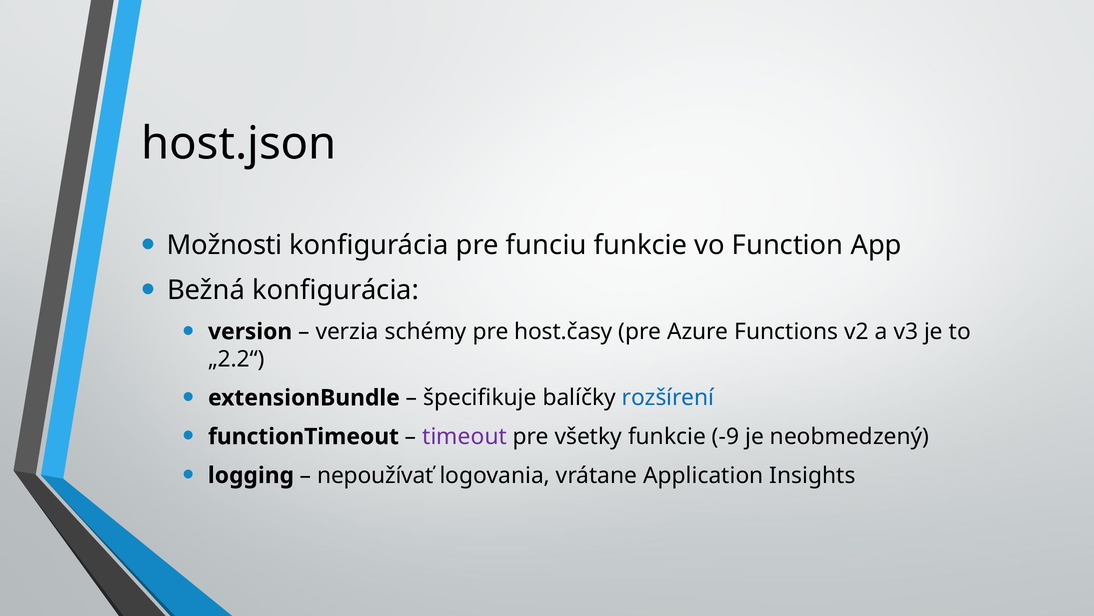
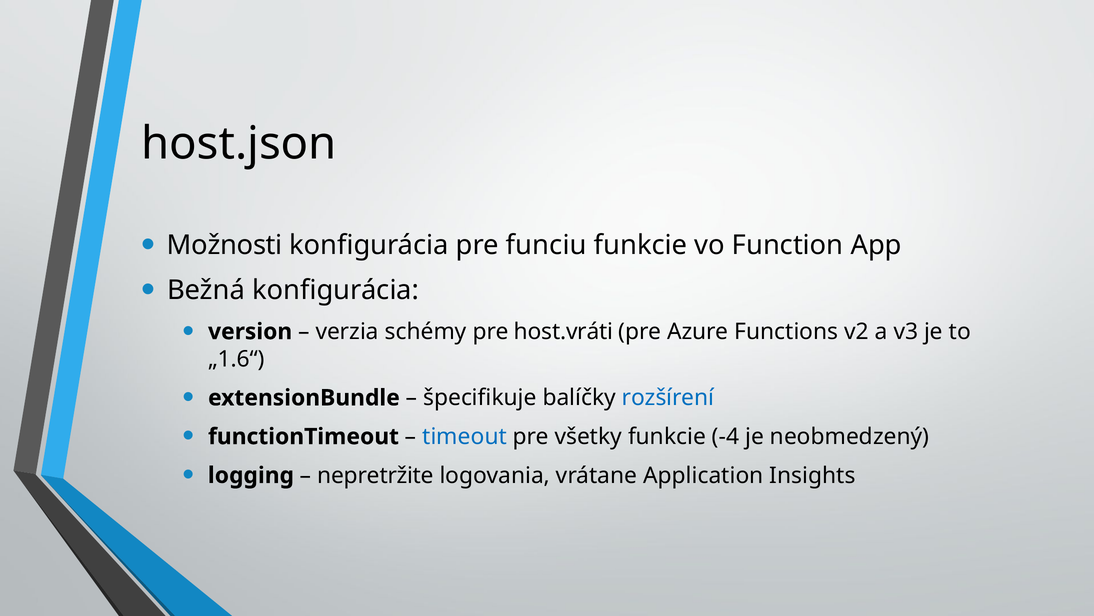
host.časy: host.časy -> host.vráti
„2.2“: „2.2“ -> „1.6“
timeout colour: purple -> blue
-9: -9 -> -4
nepoužívať: nepoužívať -> nepretržite
